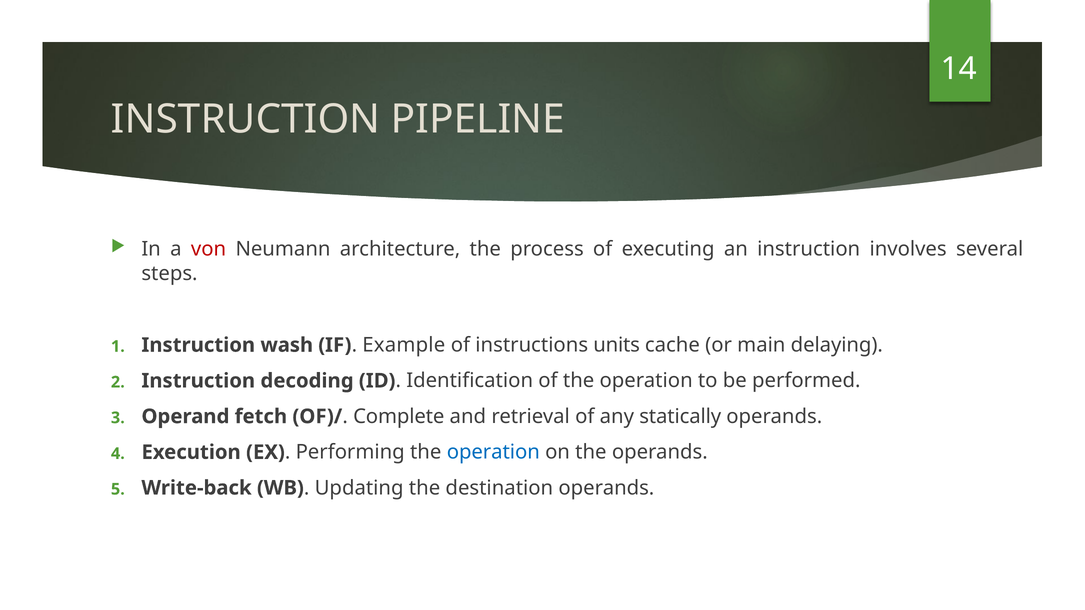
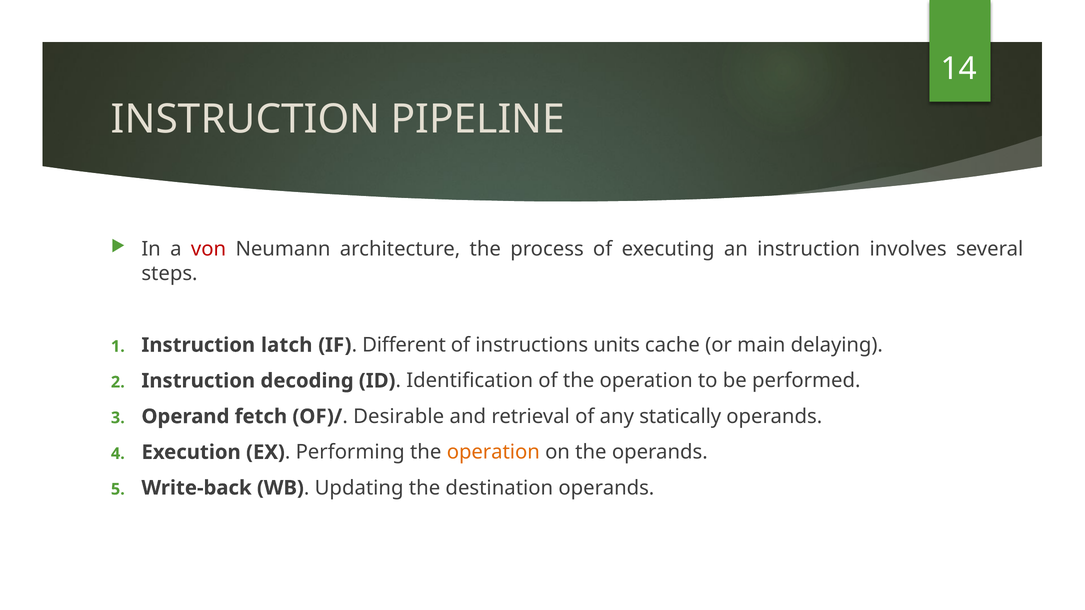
wash: wash -> latch
Example: Example -> Different
Complete: Complete -> Desirable
operation at (493, 452) colour: blue -> orange
